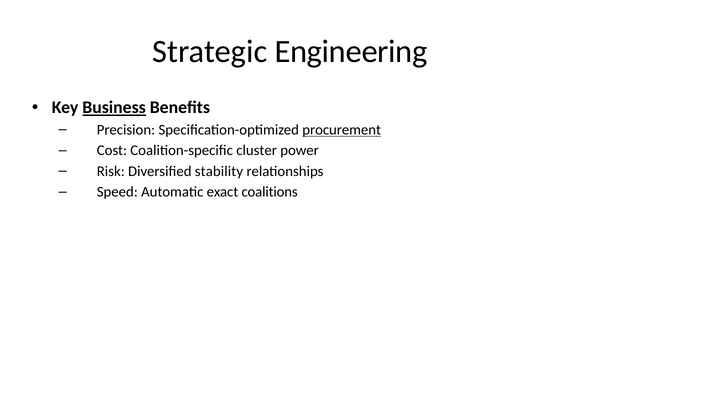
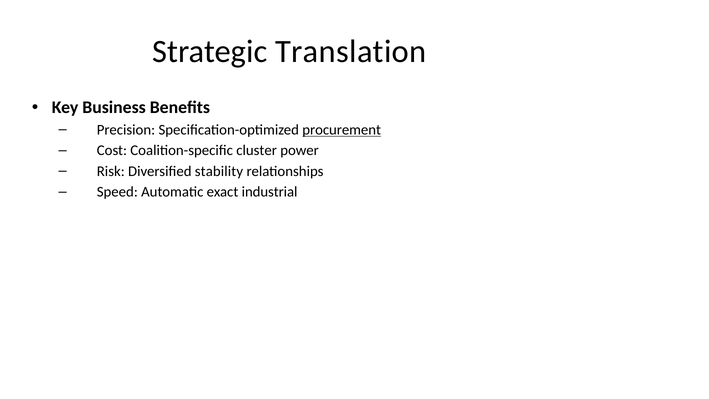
Engineering: Engineering -> Translation
Business underline: present -> none
coalitions: coalitions -> industrial
